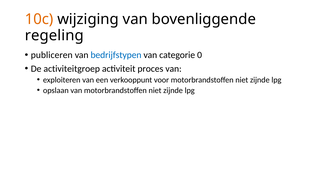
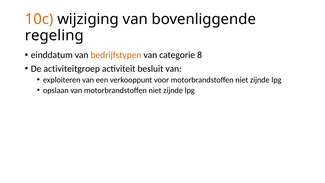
publiceren: publiceren -> einddatum
bedrijfstypen colour: blue -> orange
0: 0 -> 8
proces: proces -> besluit
